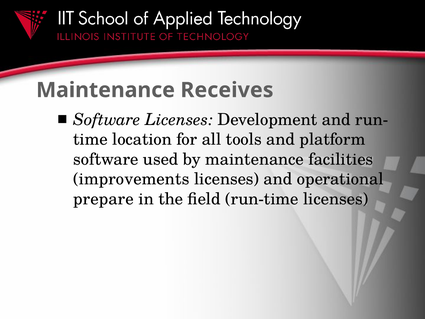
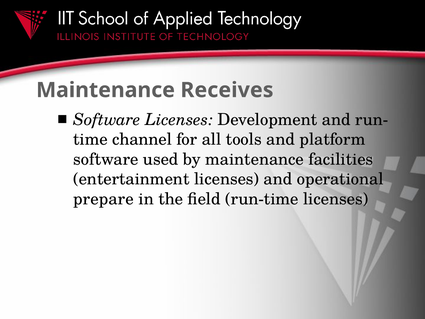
location: location -> channel
improvements: improvements -> entertainment
